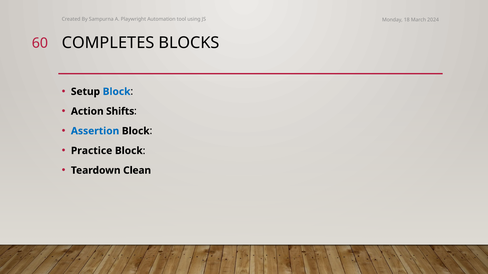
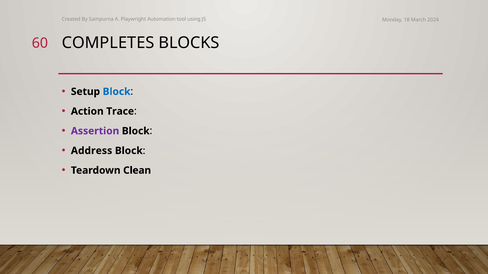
Shifts: Shifts -> Trace
Assertion colour: blue -> purple
Practice: Practice -> Address
